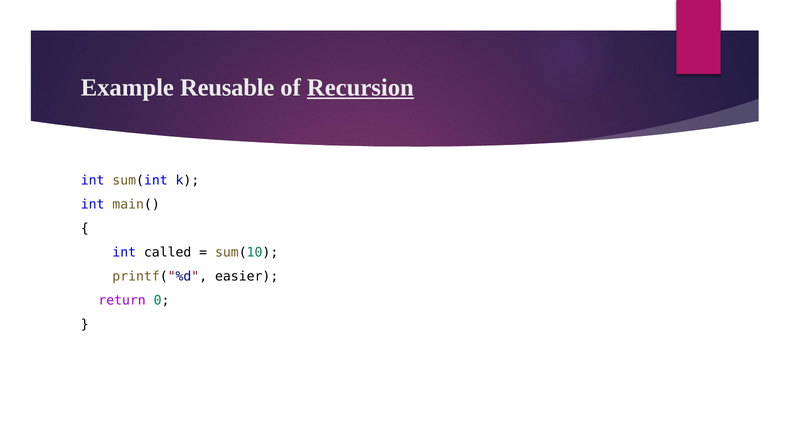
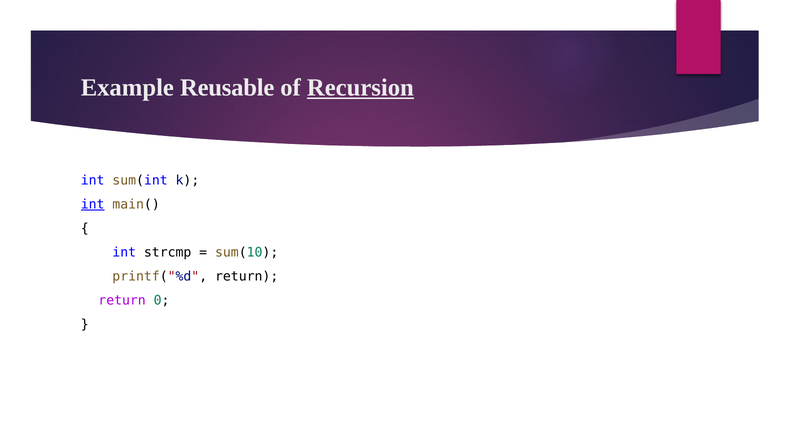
int at (93, 205) underline: none -> present
called: called -> strcmp
printf("%d easier: easier -> return
